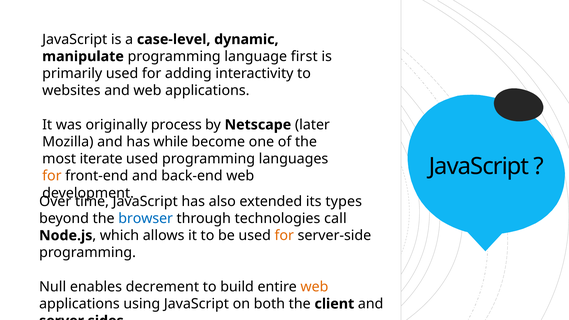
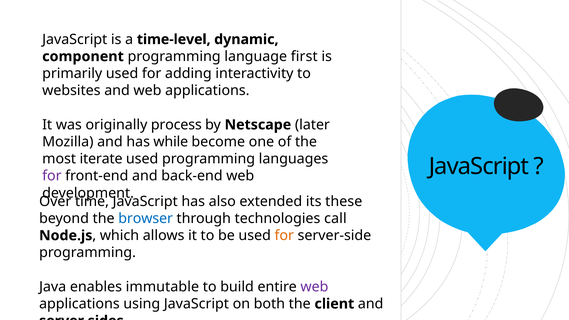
case-level: case-level -> time-level
manipulate: manipulate -> component
for at (52, 176) colour: orange -> purple
types: types -> these
Null: Null -> Java
decrement: decrement -> immutable
web at (314, 287) colour: orange -> purple
